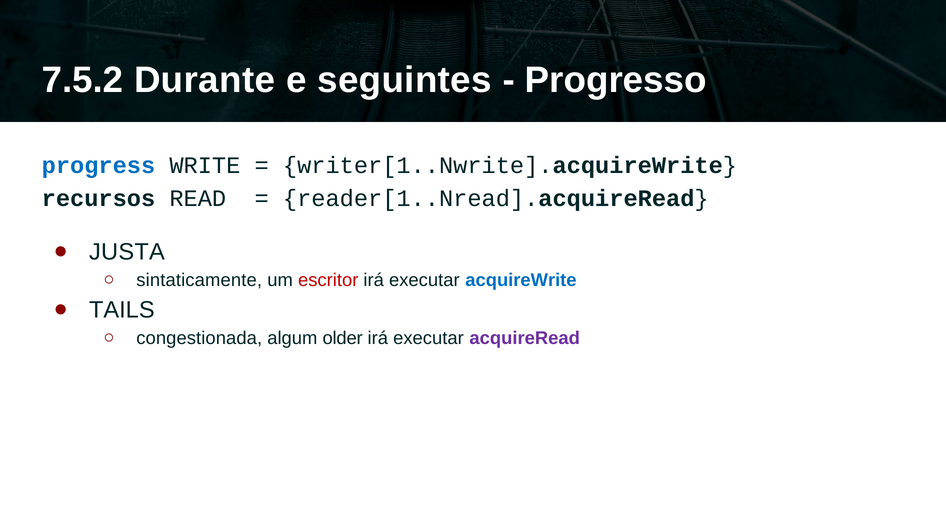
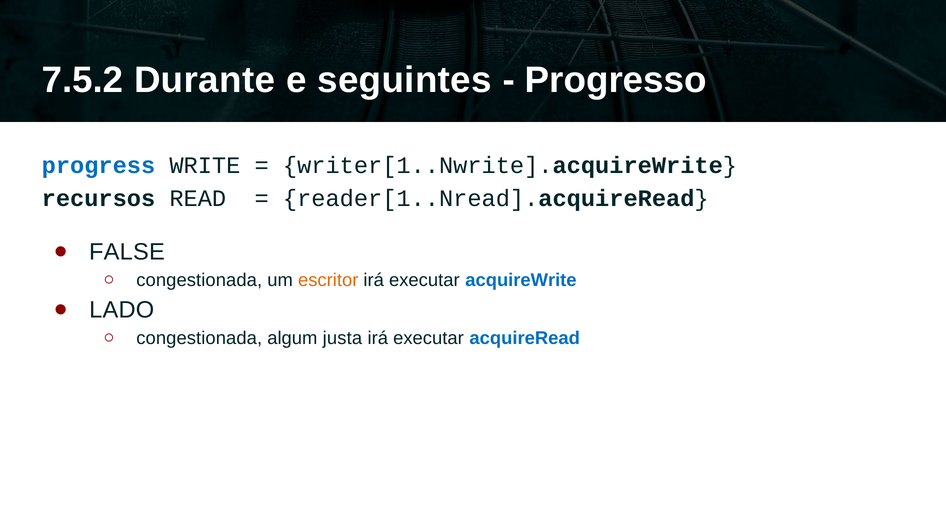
JUSTA: JUSTA -> FALSE
sintaticamente at (199, 280): sintaticamente -> congestionada
escritor colour: red -> orange
TAILS: TAILS -> LADO
older: older -> justa
acquireRead colour: purple -> blue
